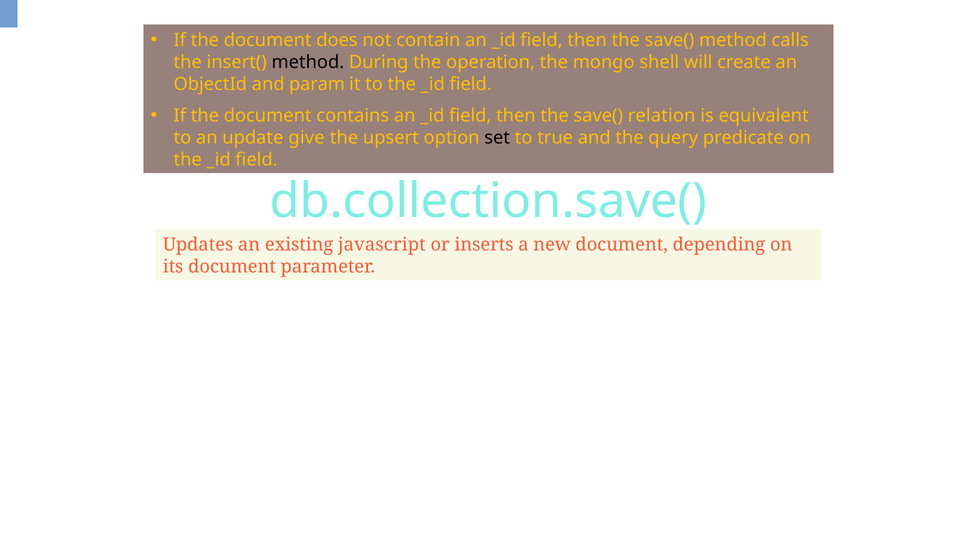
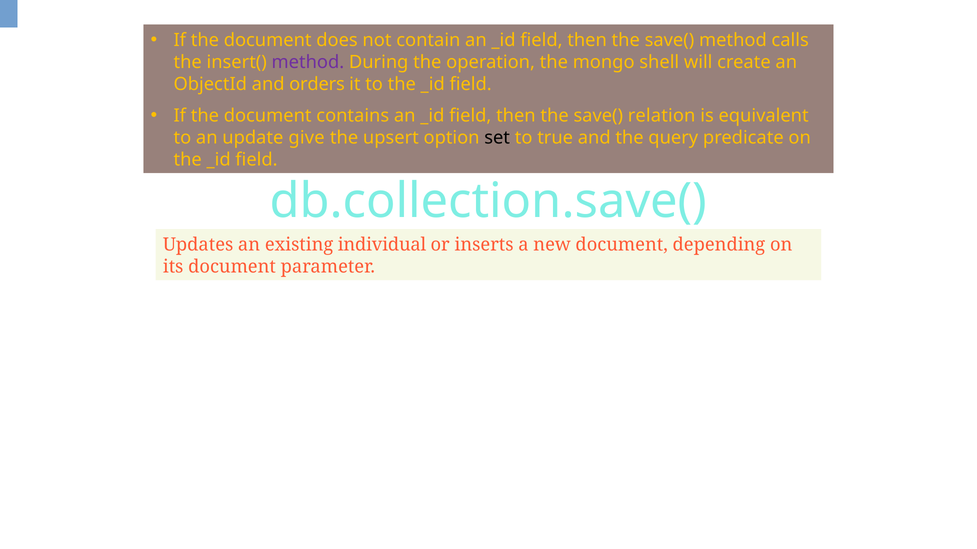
method at (308, 62) colour: black -> purple
param: param -> orders
javascript: javascript -> individual
